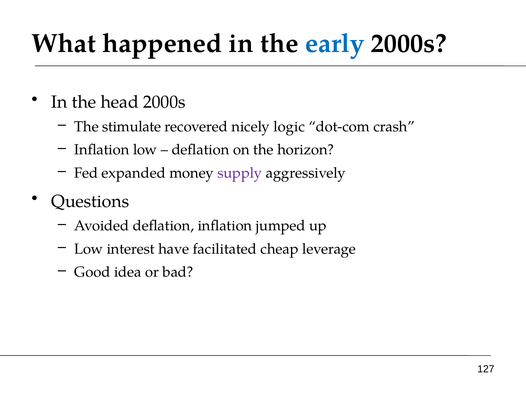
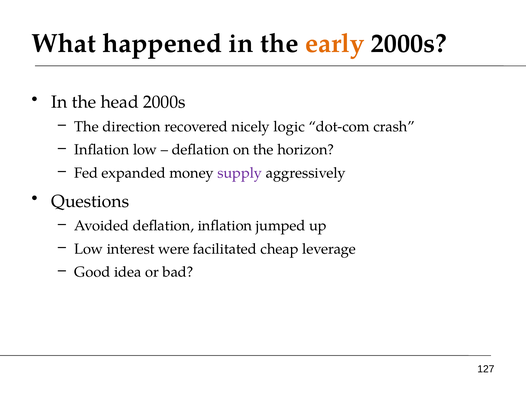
early colour: blue -> orange
stimulate: stimulate -> direction
have: have -> were
